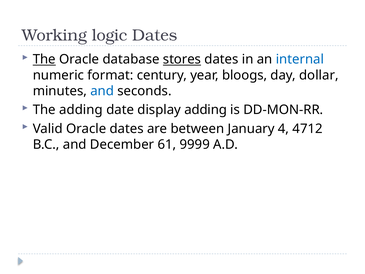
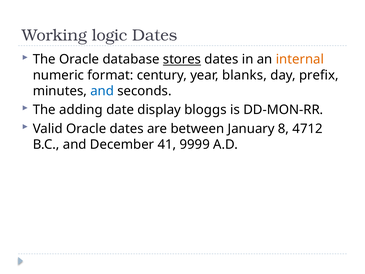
The at (44, 59) underline: present -> none
internal colour: blue -> orange
bloogs: bloogs -> blanks
dollar: dollar -> prefix
display adding: adding -> bloggs
4: 4 -> 8
61: 61 -> 41
